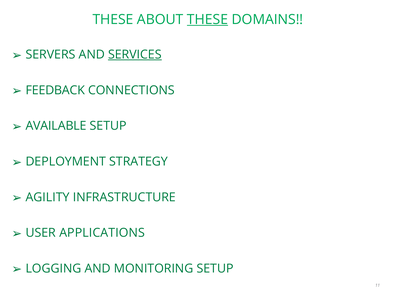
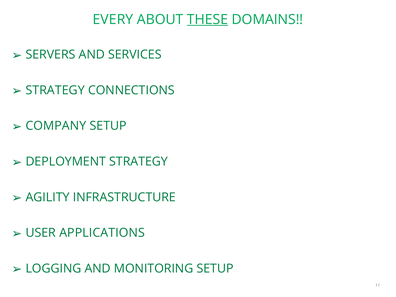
THESE at (113, 19): THESE -> EVERY
SERVICES underline: present -> none
FEEDBACK at (55, 90): FEEDBACK -> STRATEGY
AVAILABLE: AVAILABLE -> COMPANY
